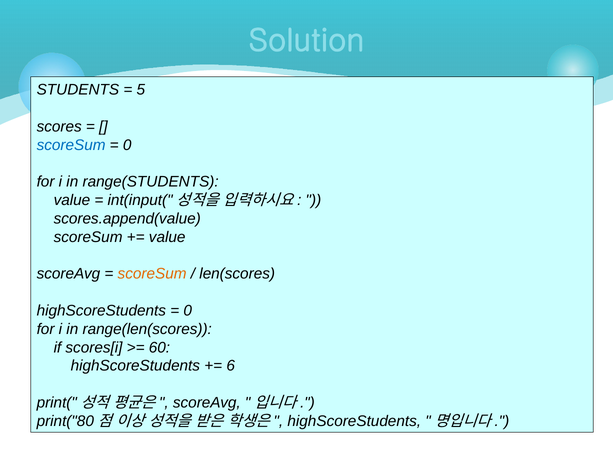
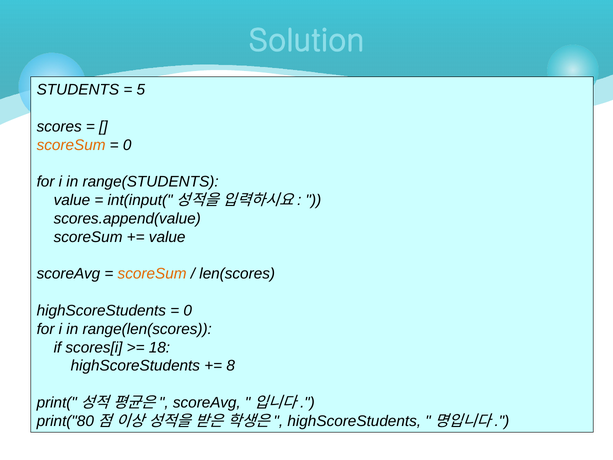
scoreSum at (71, 145) colour: blue -> orange
60: 60 -> 18
6: 6 -> 8
